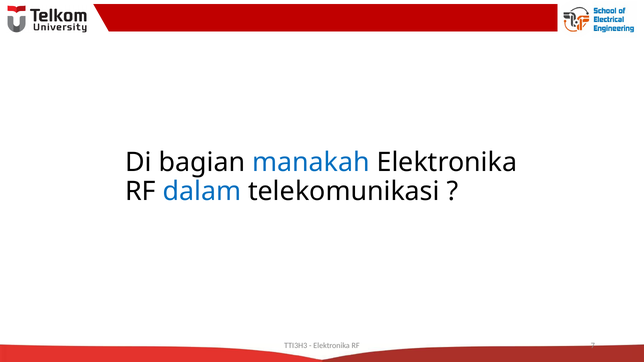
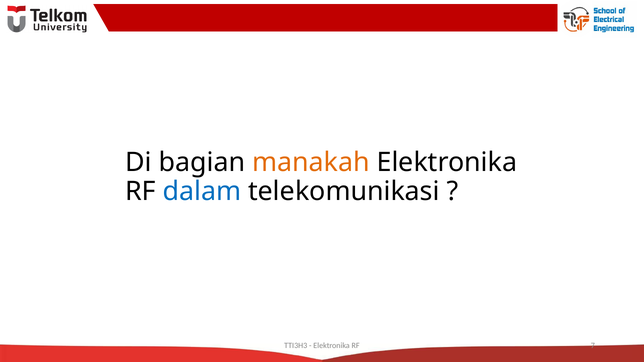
manakah colour: blue -> orange
